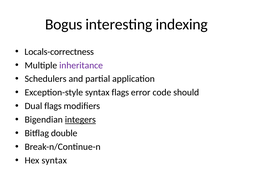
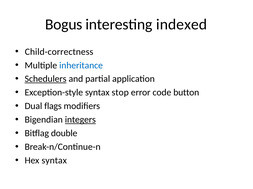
indexing: indexing -> indexed
Locals-correctness: Locals-correctness -> Child-correctness
inheritance colour: purple -> blue
Schedulers underline: none -> present
syntax flags: flags -> stop
should: should -> button
